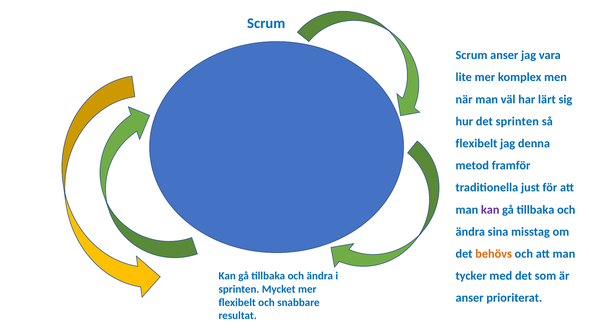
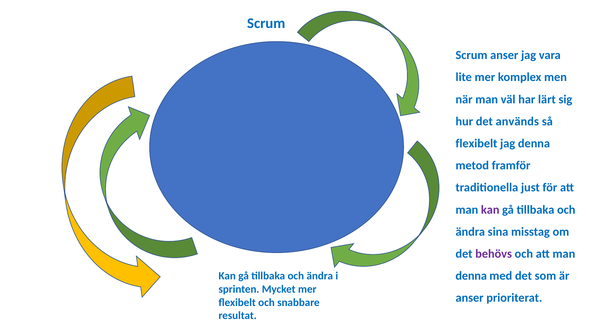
det sprinten: sprinten -> används
behövs colour: orange -> purple
tycker at (471, 276): tycker -> denna
